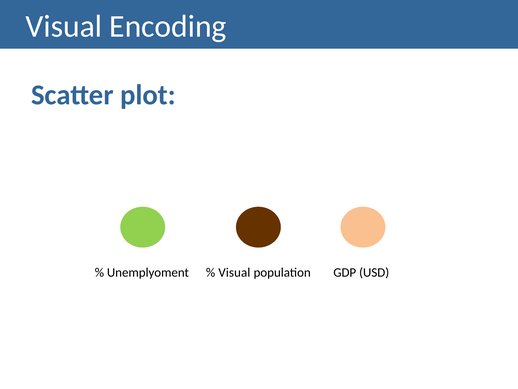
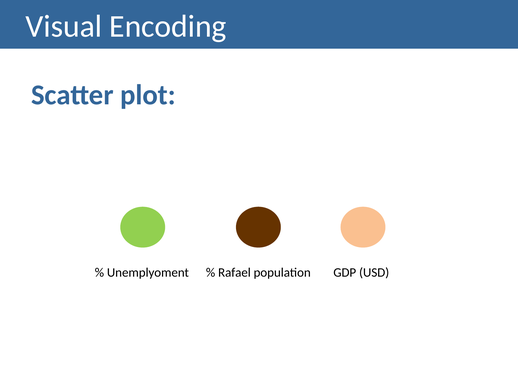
Visual at (234, 272): Visual -> Rafael
